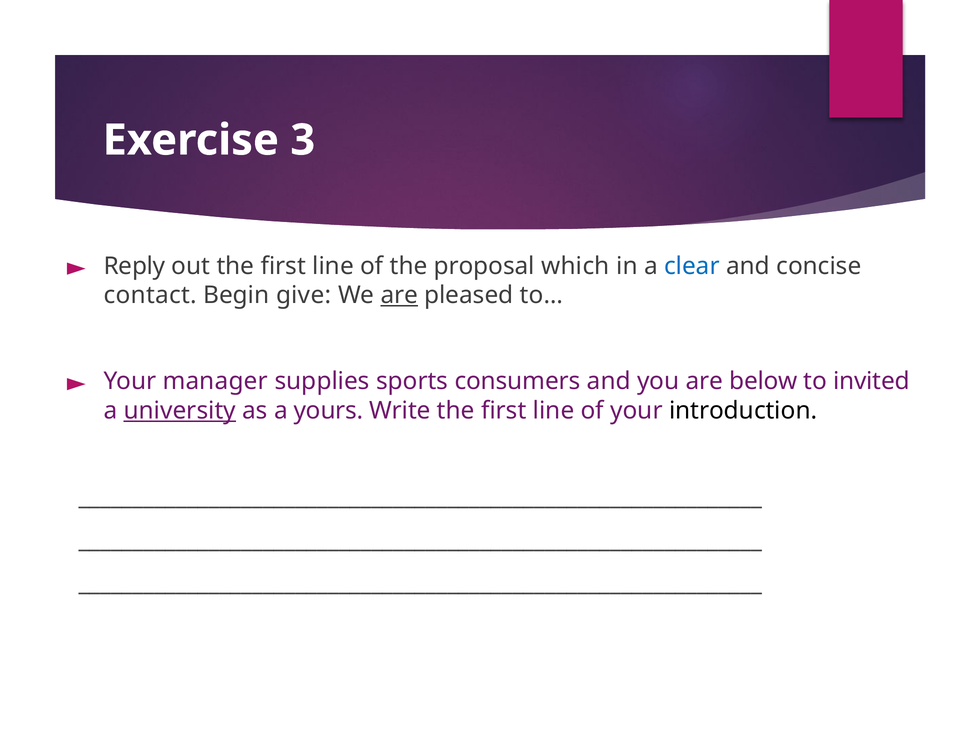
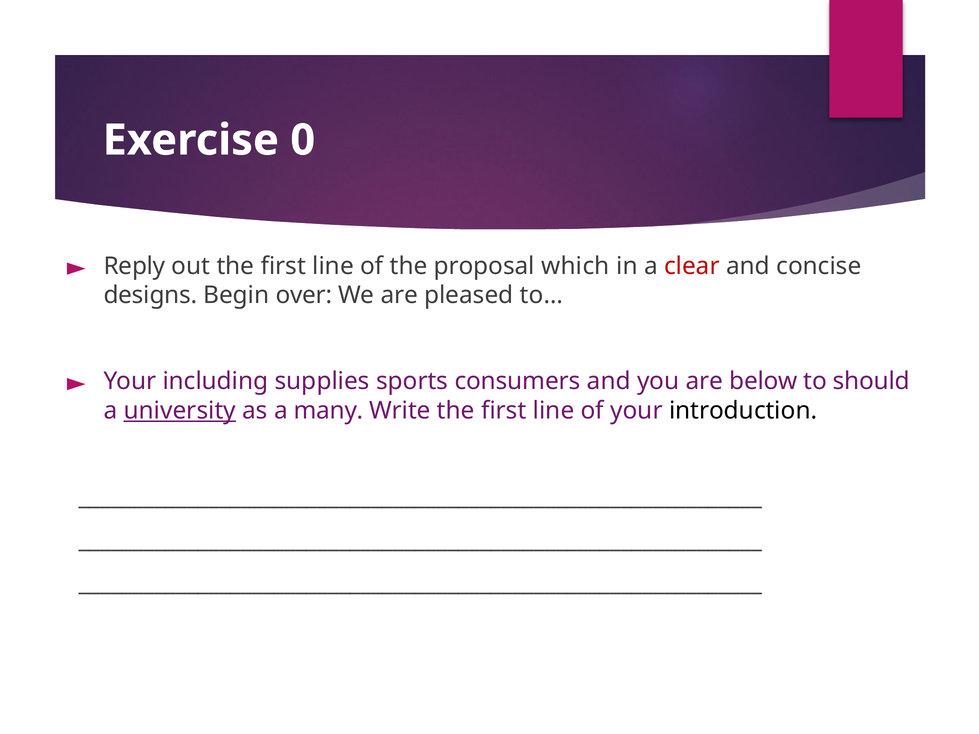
3: 3 -> 0
clear colour: blue -> red
contact: contact -> designs
give: give -> over
are at (399, 295) underline: present -> none
manager: manager -> including
invited: invited -> should
yours: yours -> many
